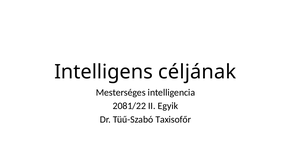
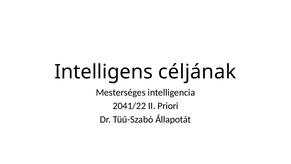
2081/22: 2081/22 -> 2041/22
Egyik: Egyik -> Priori
Taxisofőr: Taxisofőr -> Állapotát
